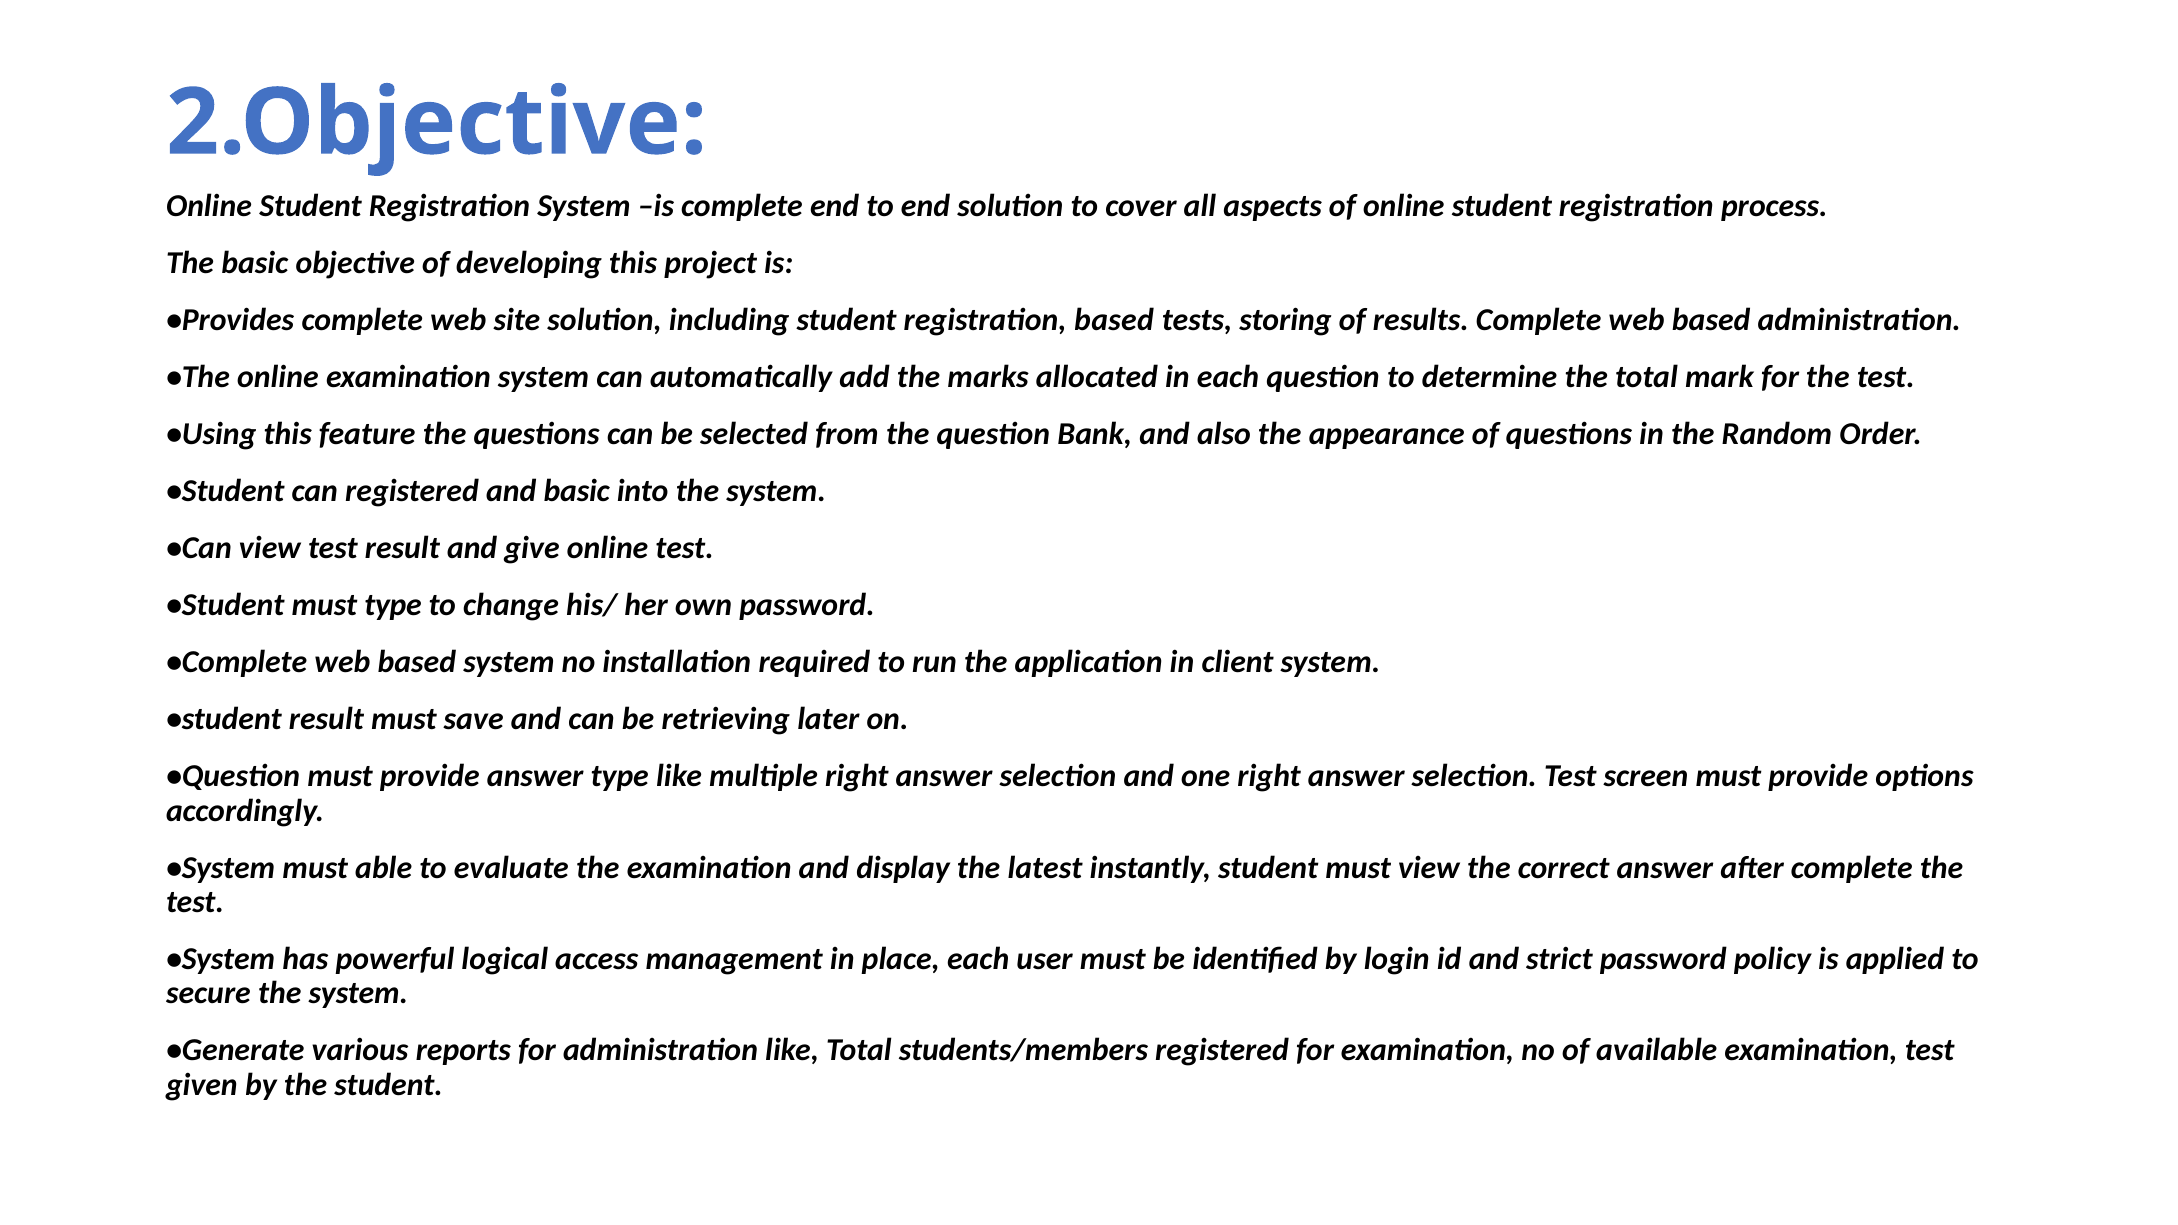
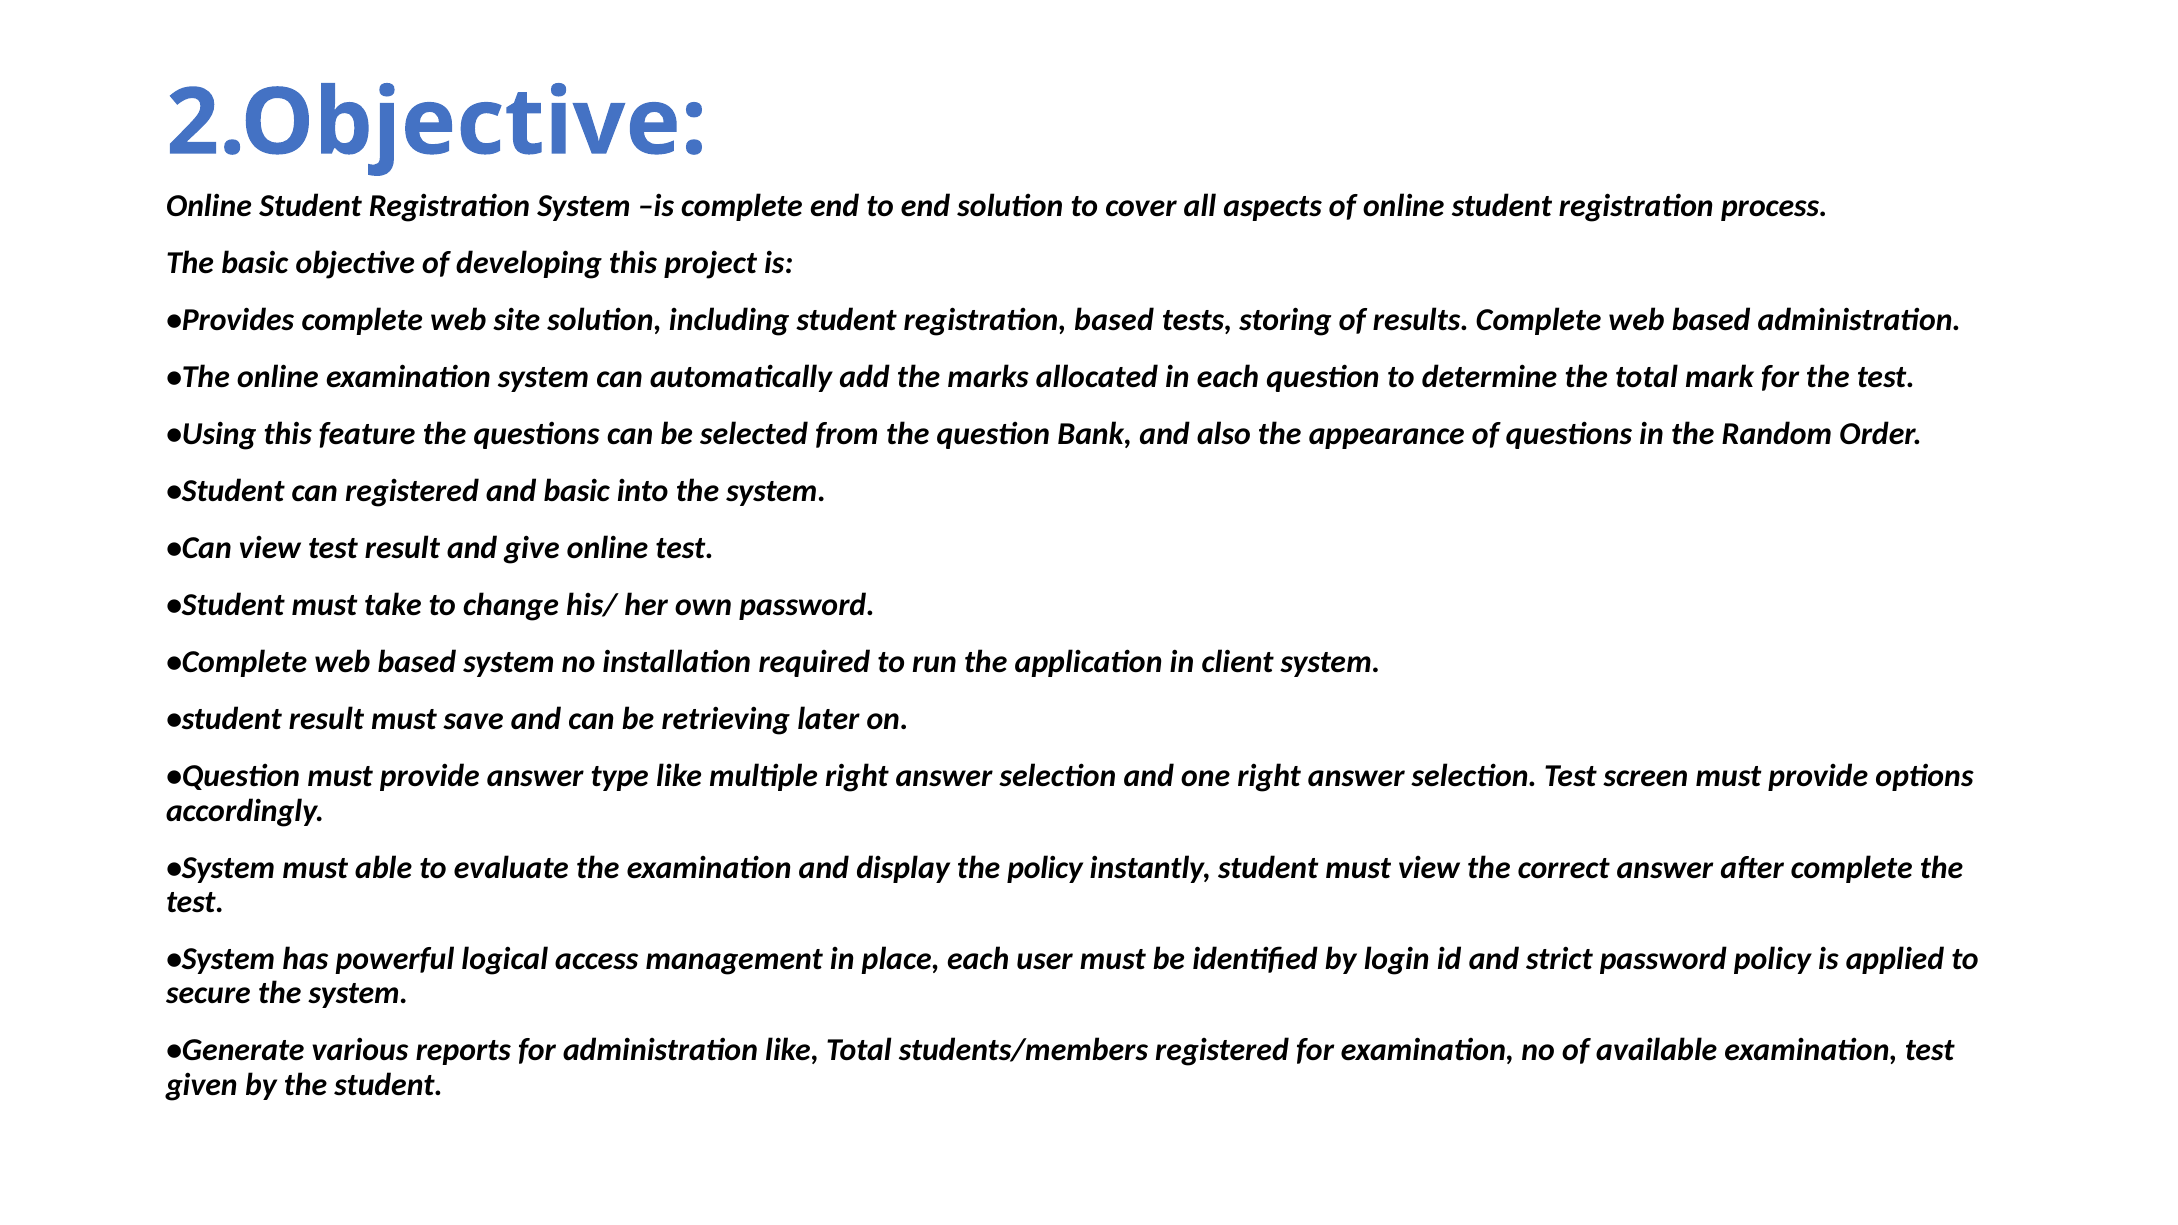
must type: type -> take
the latest: latest -> policy
